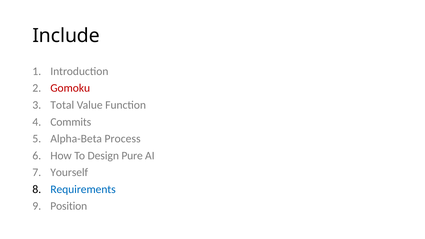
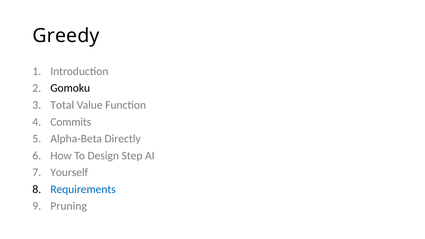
Include: Include -> Greedy
Gomoku colour: red -> black
Process: Process -> Directly
Pure: Pure -> Step
Position: Position -> Pruning
